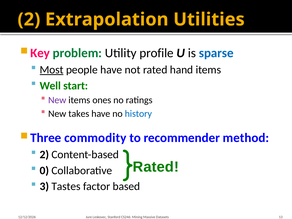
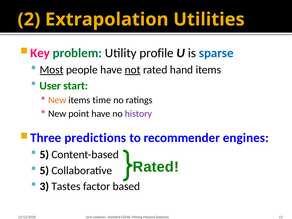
not underline: none -> present
Well: Well -> User
New at (57, 100) colour: purple -> orange
ones: ones -> time
takes: takes -> point
history colour: blue -> purple
commodity: commodity -> predictions
method: method -> engines
2 at (44, 155): 2 -> 5
0 at (44, 171): 0 -> 5
